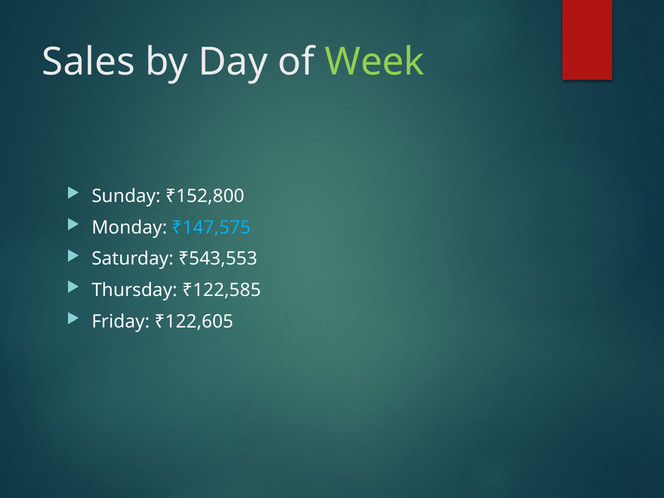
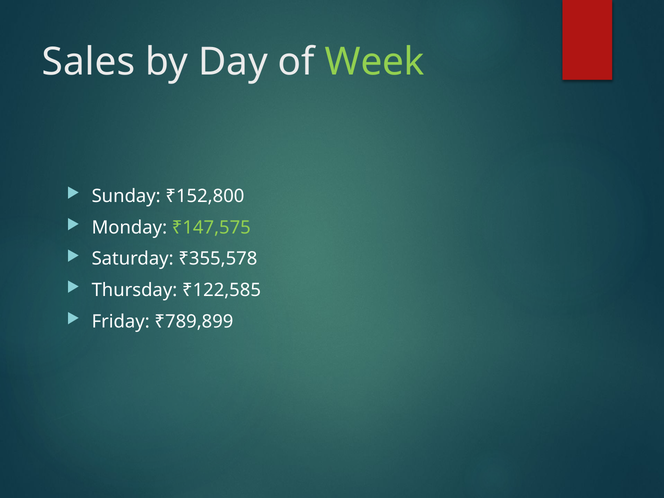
₹147,575 colour: light blue -> light green
₹543,553: ₹543,553 -> ₹355,578
₹122,605: ₹122,605 -> ₹789,899
